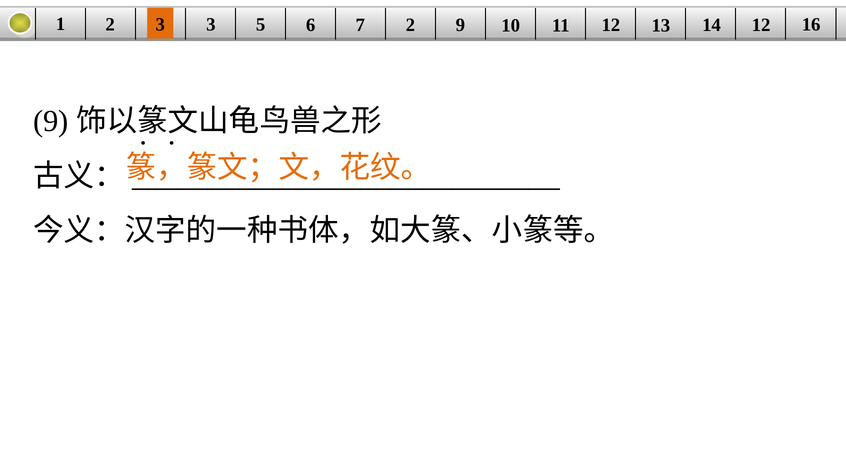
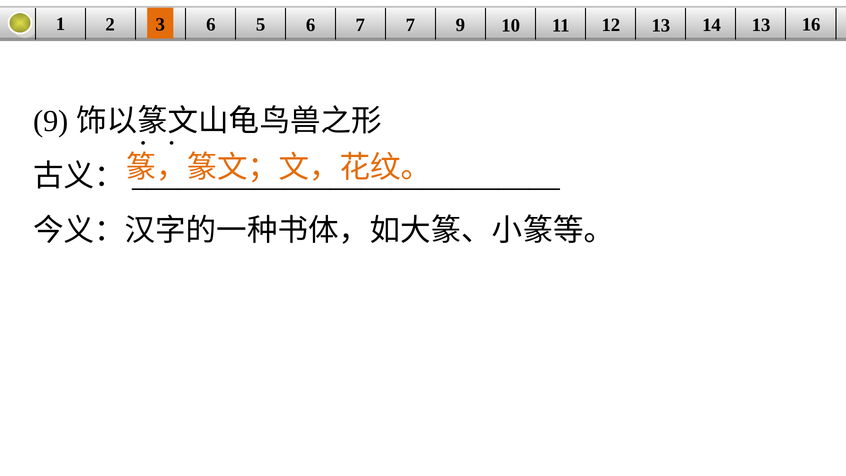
3 3: 3 -> 6
7 2: 2 -> 7
14 12: 12 -> 13
